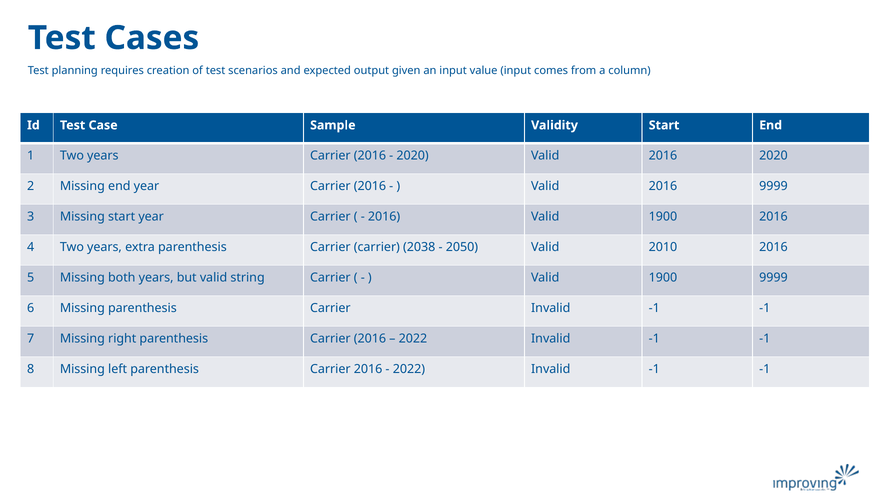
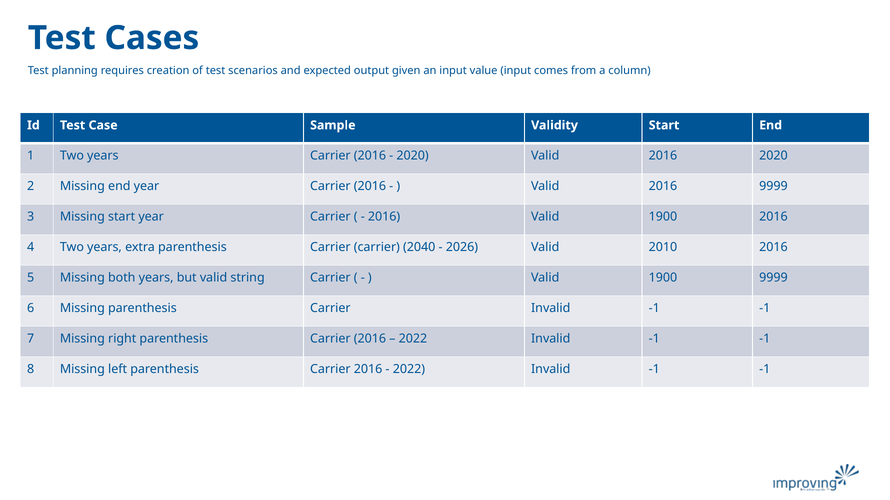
2038: 2038 -> 2040
2050: 2050 -> 2026
